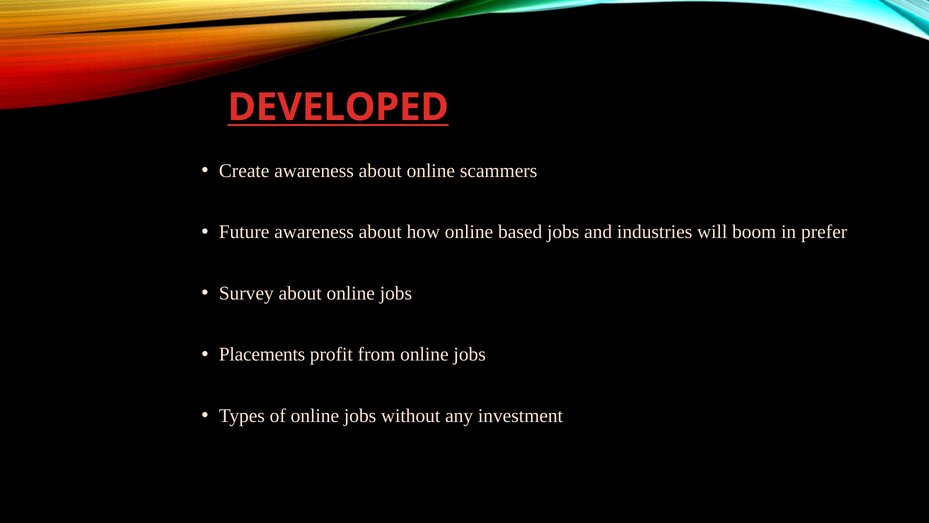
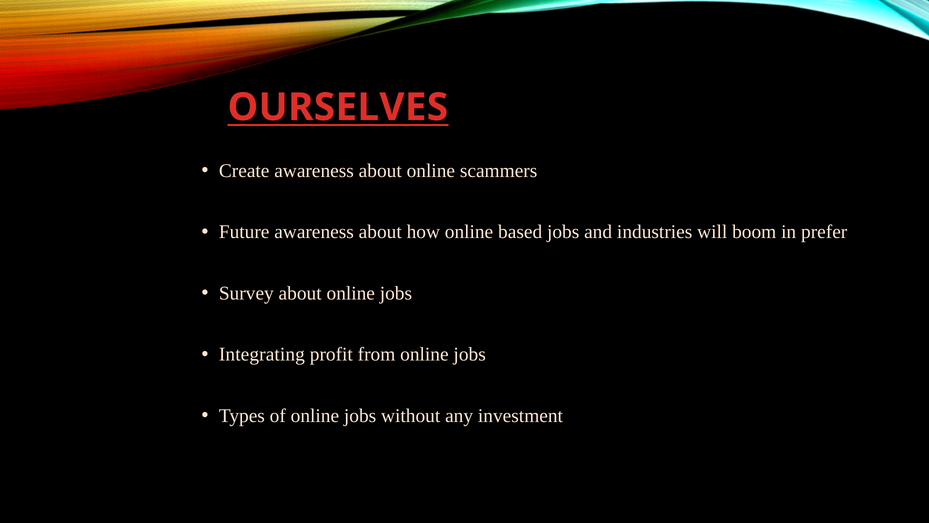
DEVELOPED: DEVELOPED -> OURSELVES
Placements: Placements -> Integrating
